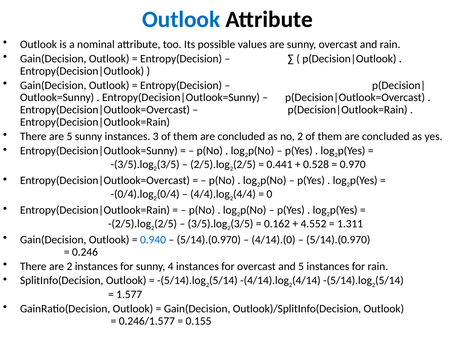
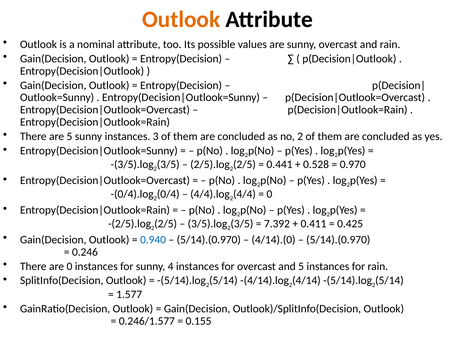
Outlook at (181, 19) colour: blue -> orange
0.162: 0.162 -> 7.392
4.552: 4.552 -> 0.411
1.311: 1.311 -> 0.425
are 2: 2 -> 0
